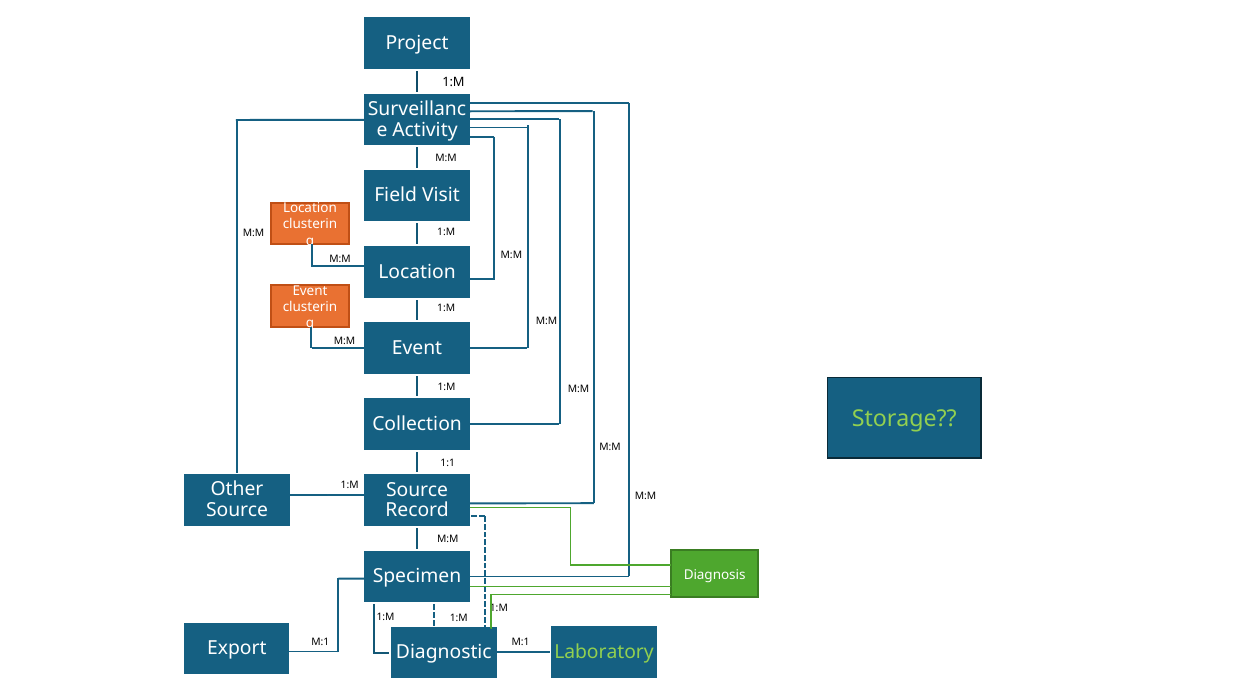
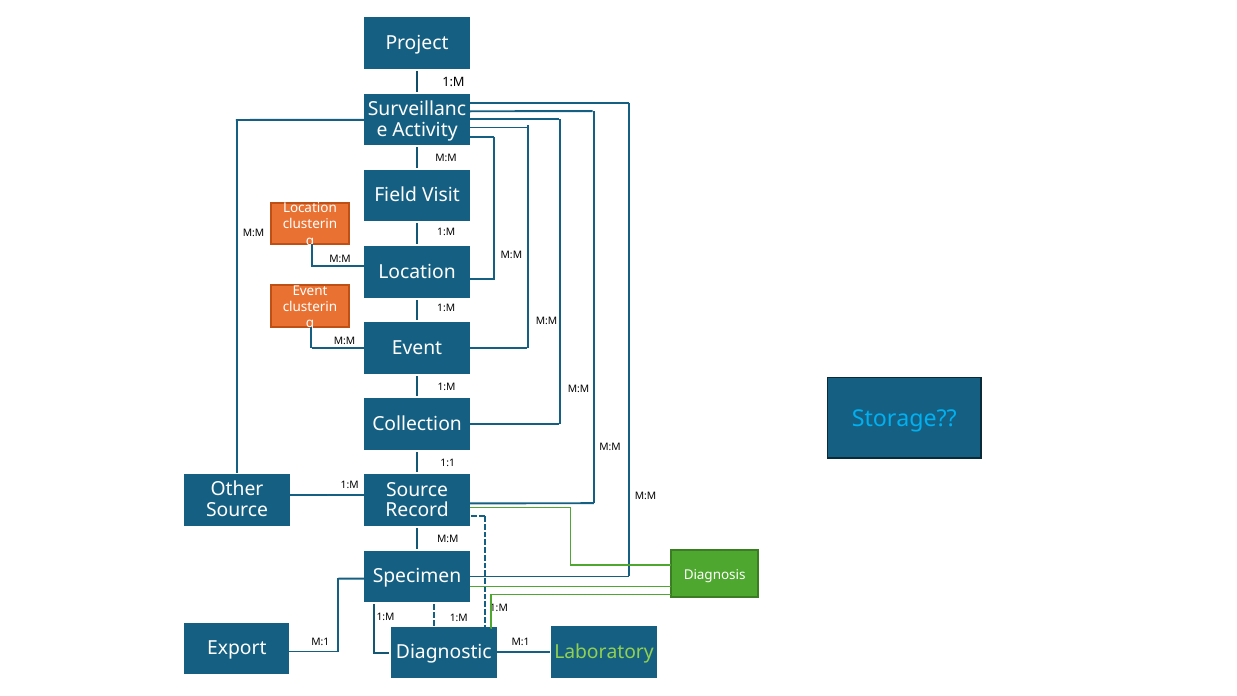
Storage colour: light green -> light blue
